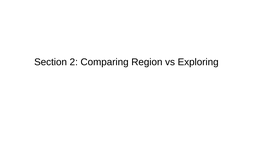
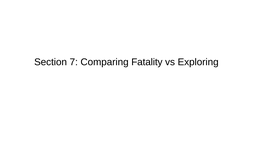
2: 2 -> 7
Region: Region -> Fatality
